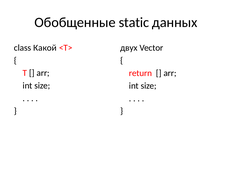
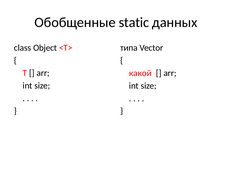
Какой: Какой -> Object
двух: двух -> типа
return: return -> какой
